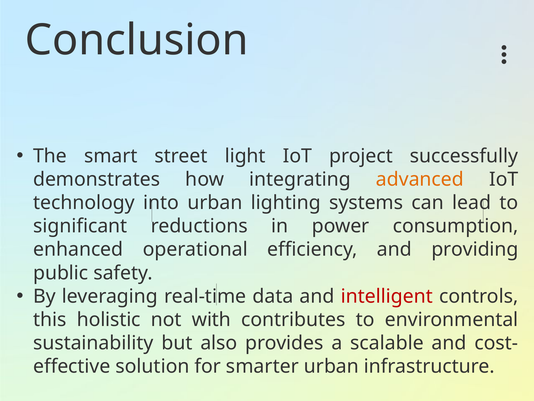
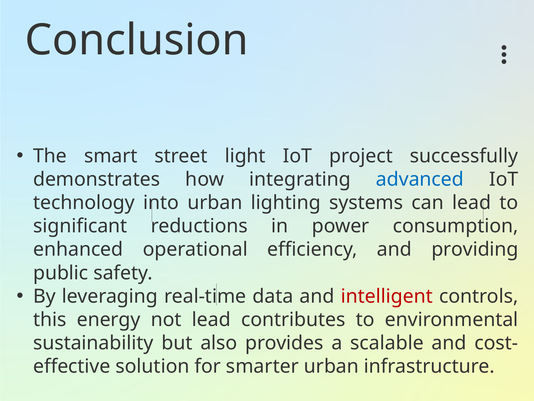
advanced colour: orange -> blue
holistic: holistic -> energy
not with: with -> lead
